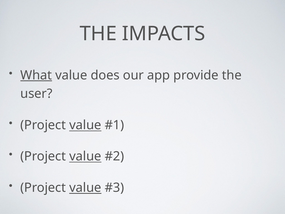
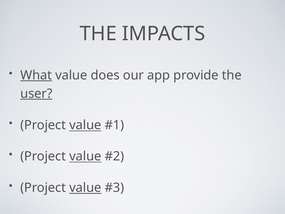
user underline: none -> present
